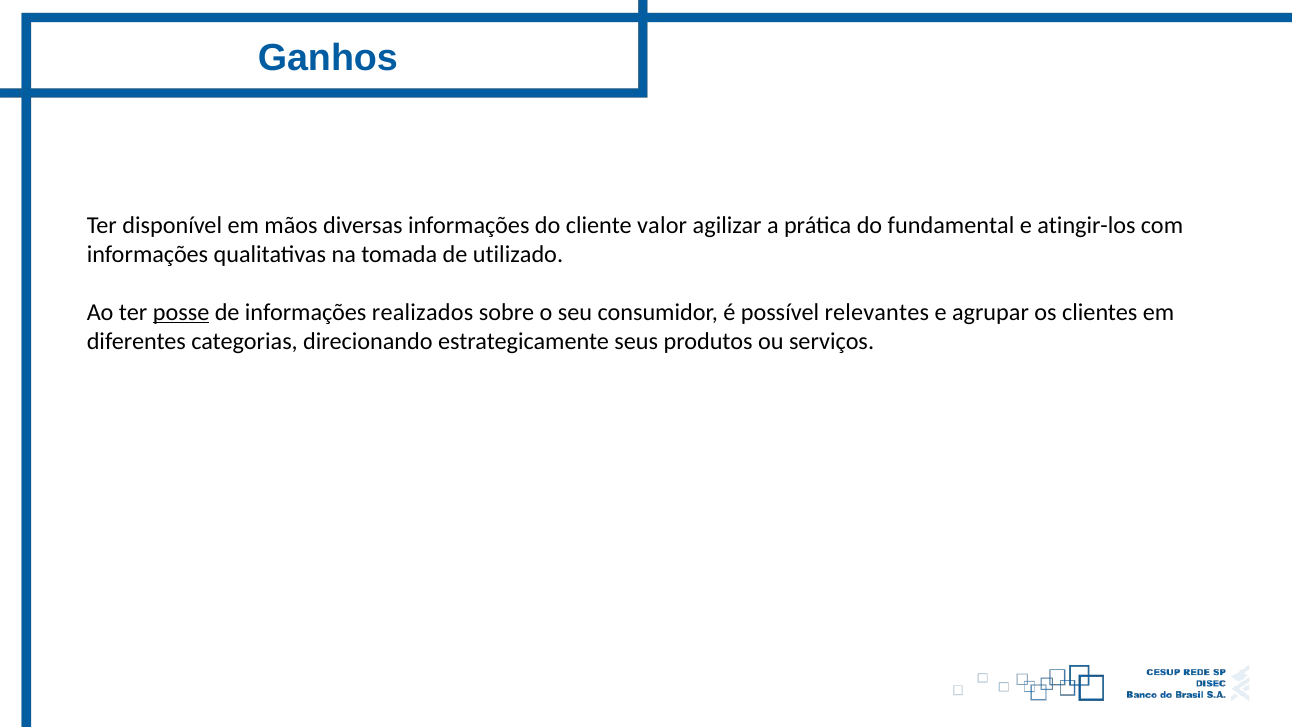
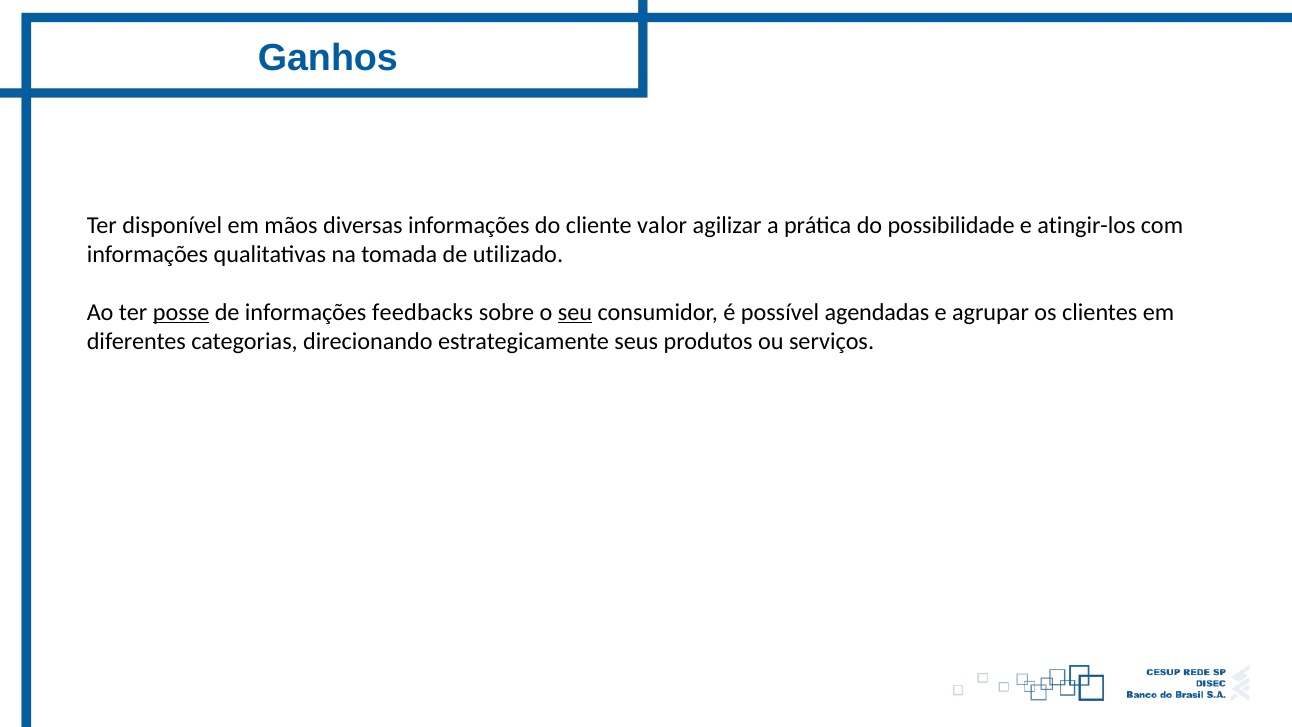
fundamental: fundamental -> possibilidade
realizados: realizados -> feedbacks
seu underline: none -> present
relevantes: relevantes -> agendadas
